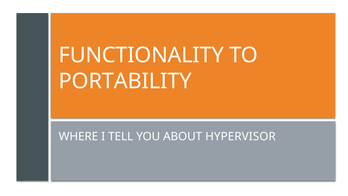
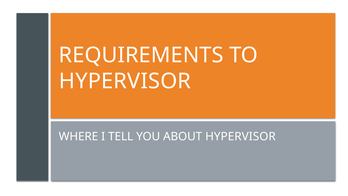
FUNCTIONALITY: FUNCTIONALITY -> REQUIREMENTS
PORTABILITY at (125, 81): PORTABILITY -> HYPERVISOR
